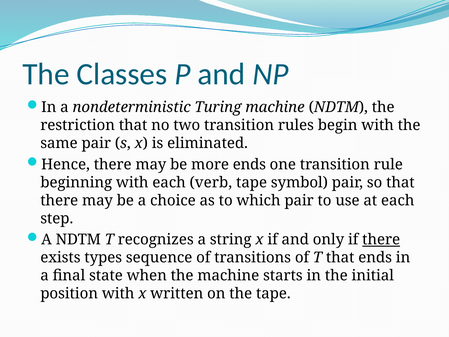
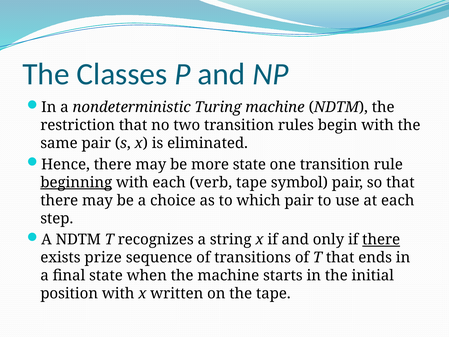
more ends: ends -> state
beginning underline: none -> present
types: types -> prize
